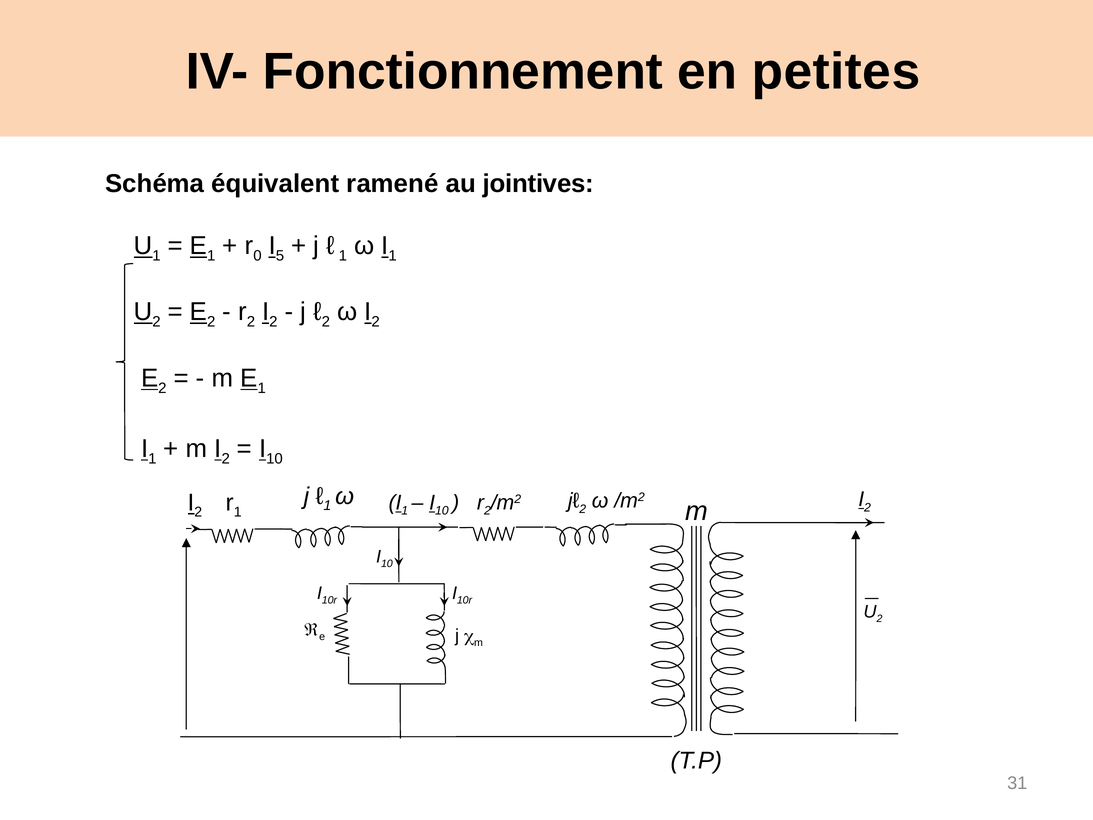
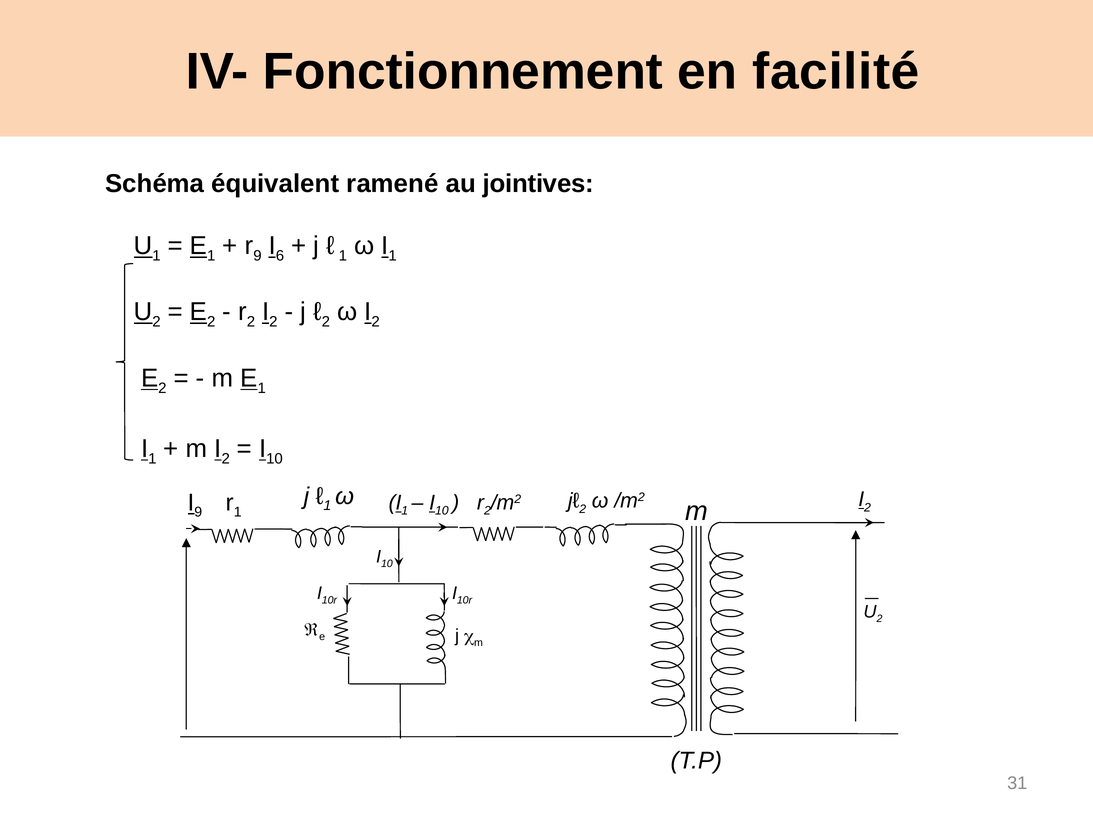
petites: petites -> facilité
0 at (258, 256): 0 -> 9
5: 5 -> 6
2 at (198, 512): 2 -> 9
